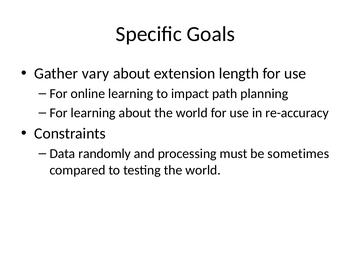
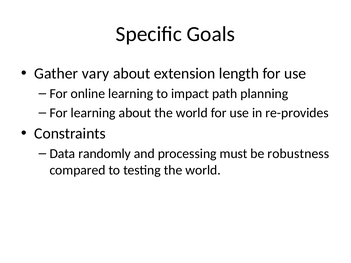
re-accuracy: re-accuracy -> re-provides
sometimes: sometimes -> robustness
